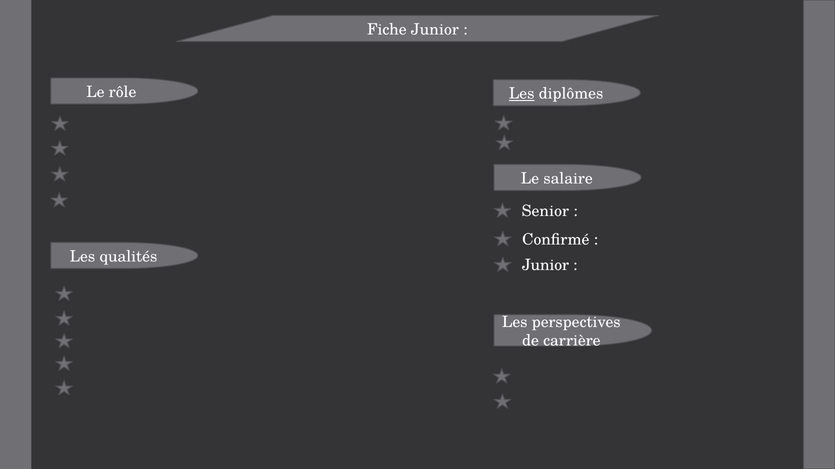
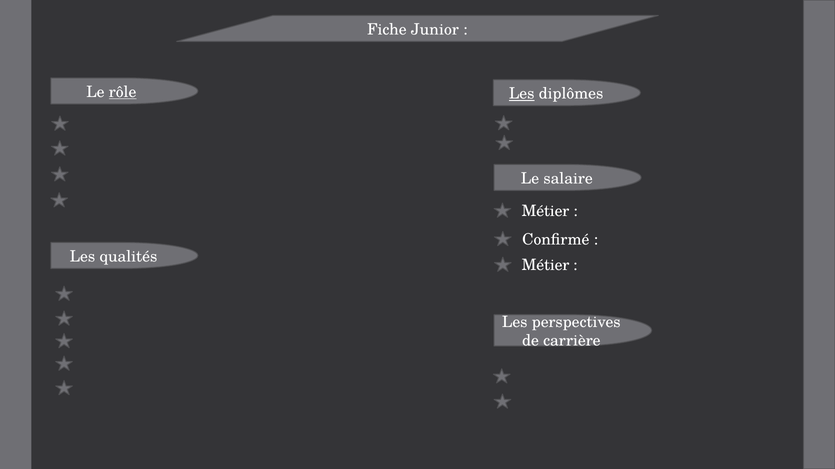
rôle underline: none -> present
Senior at (545, 211): Senior -> Métier
Junior at (546, 266): Junior -> Métier
